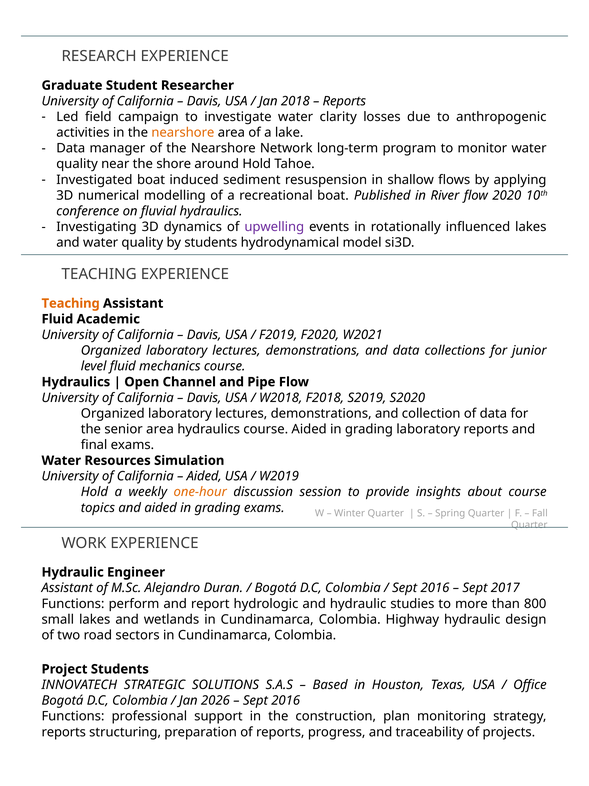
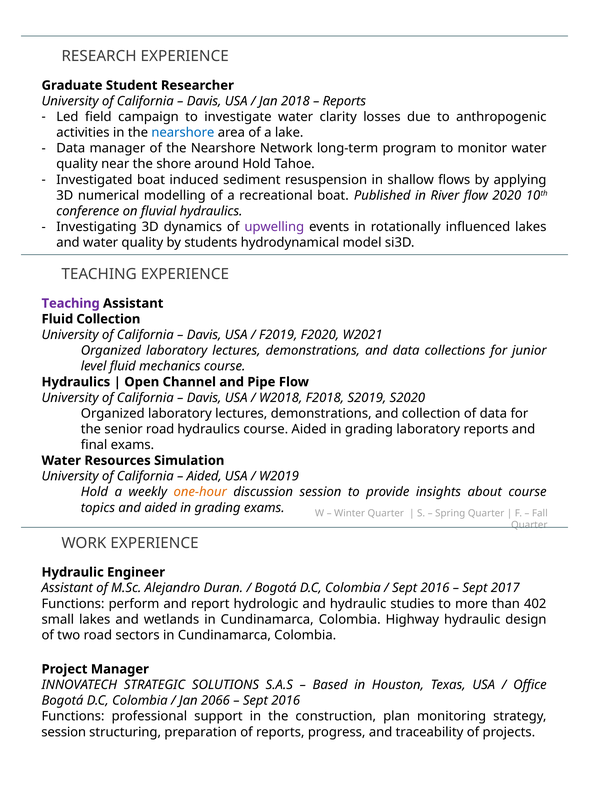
nearshore at (183, 132) colour: orange -> blue
Teaching at (71, 303) colour: orange -> purple
Fluid Academic: Academic -> Collection
senior area: area -> road
800: 800 -> 402
Project Students: Students -> Manager
2026: 2026 -> 2066
reports at (64, 731): reports -> session
